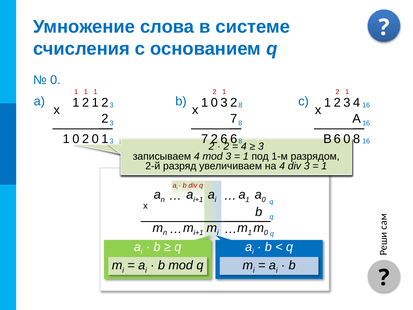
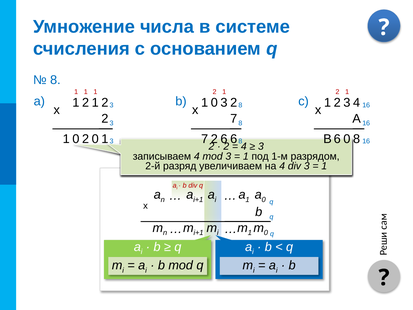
слова: слова -> числа
0 at (55, 80): 0 -> 8
